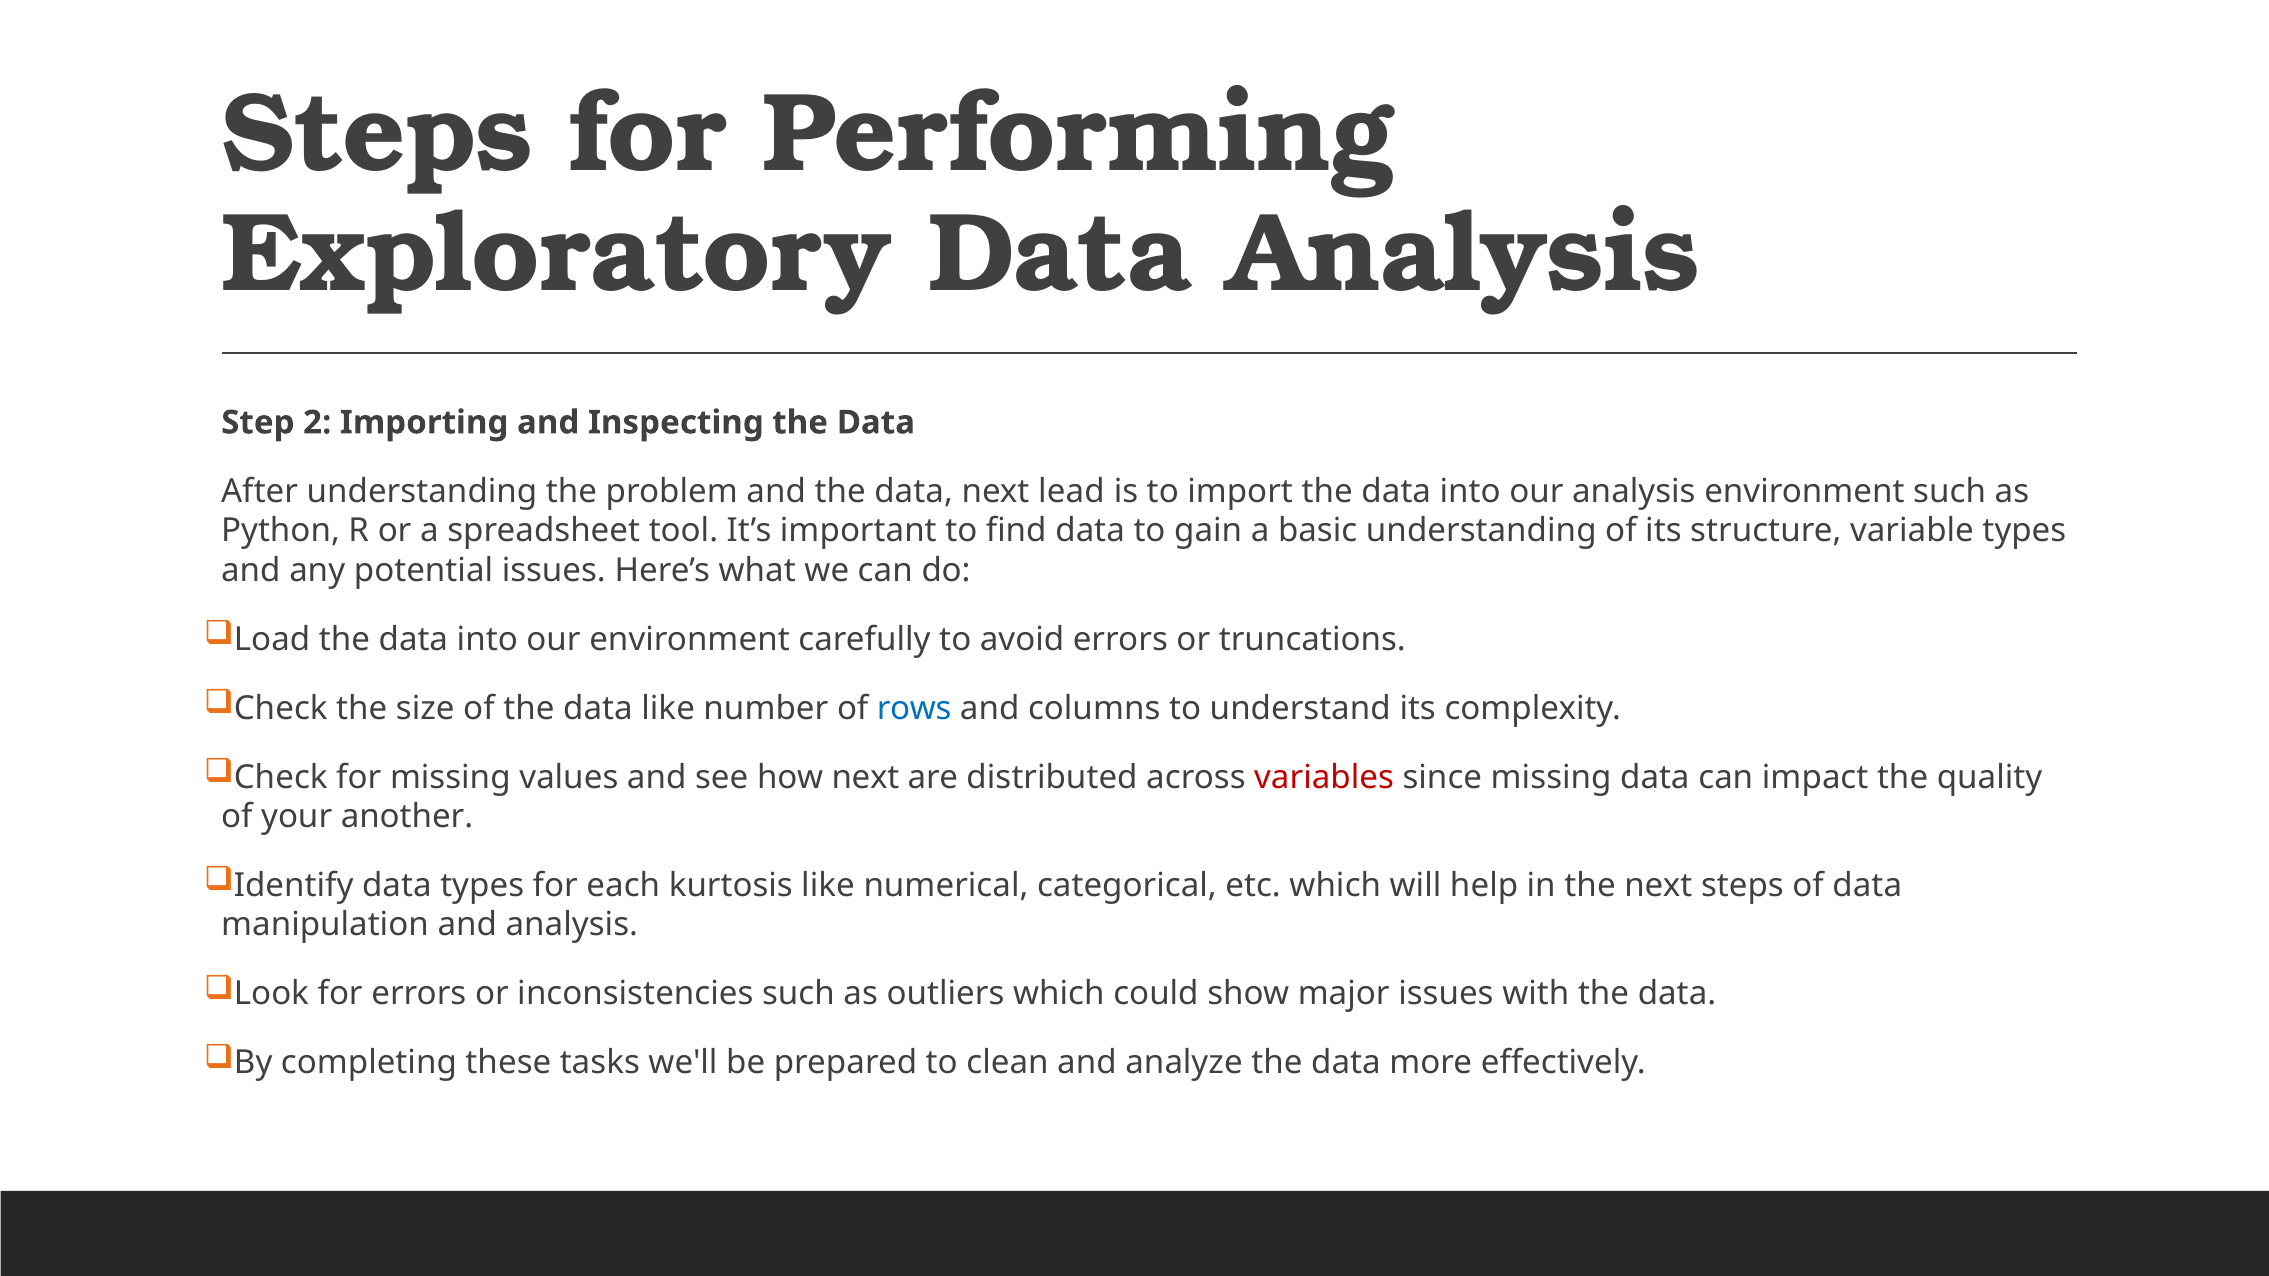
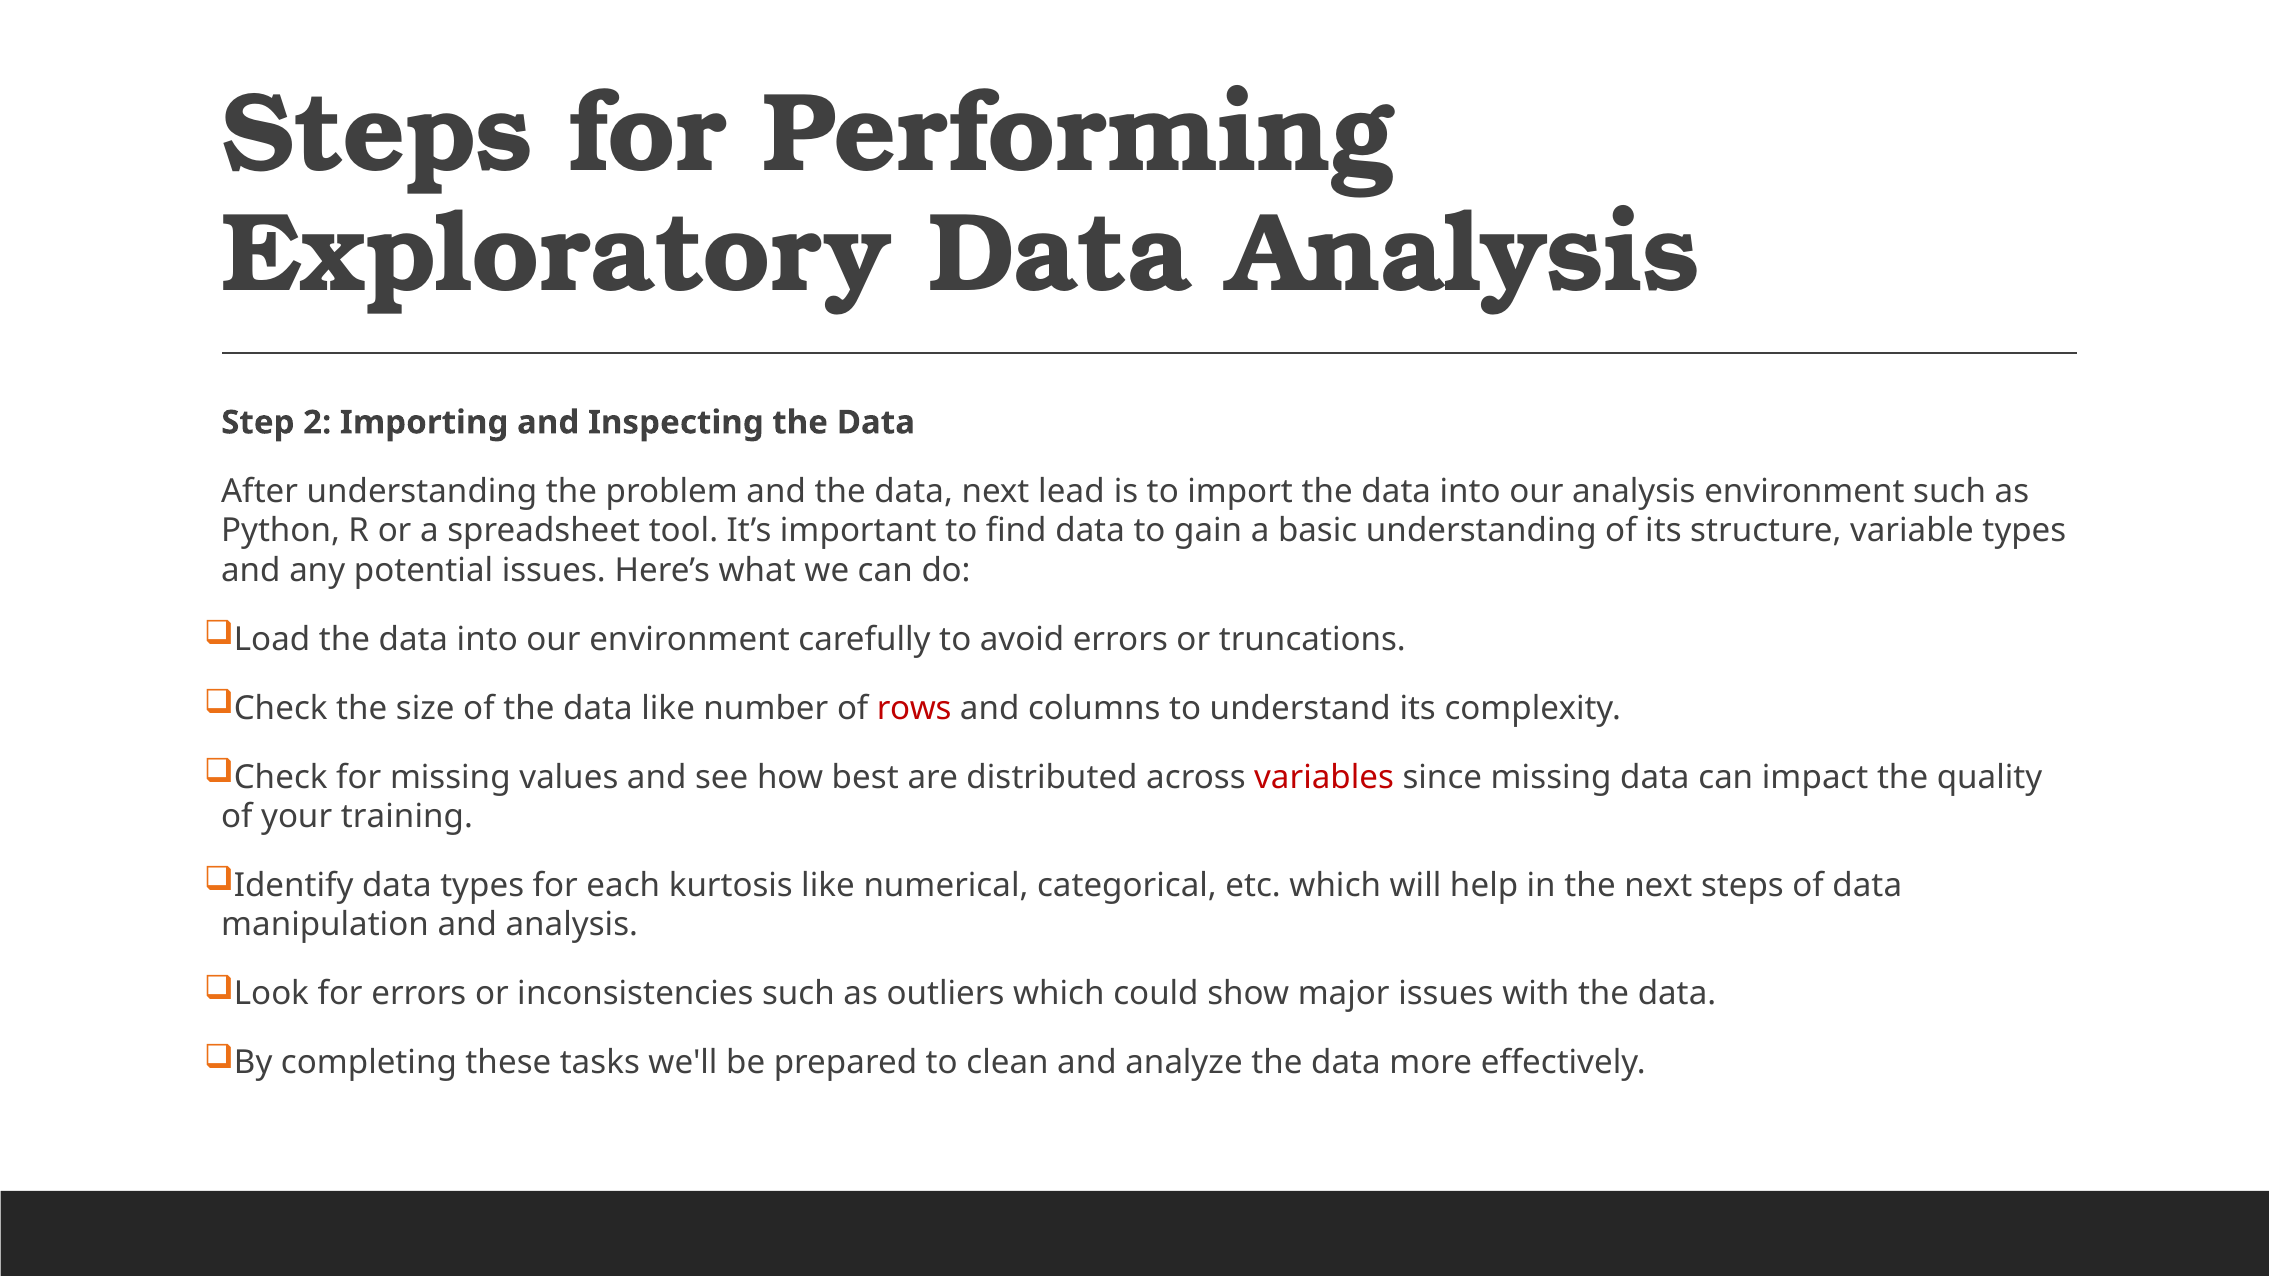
rows colour: blue -> red
how next: next -> best
another: another -> training
